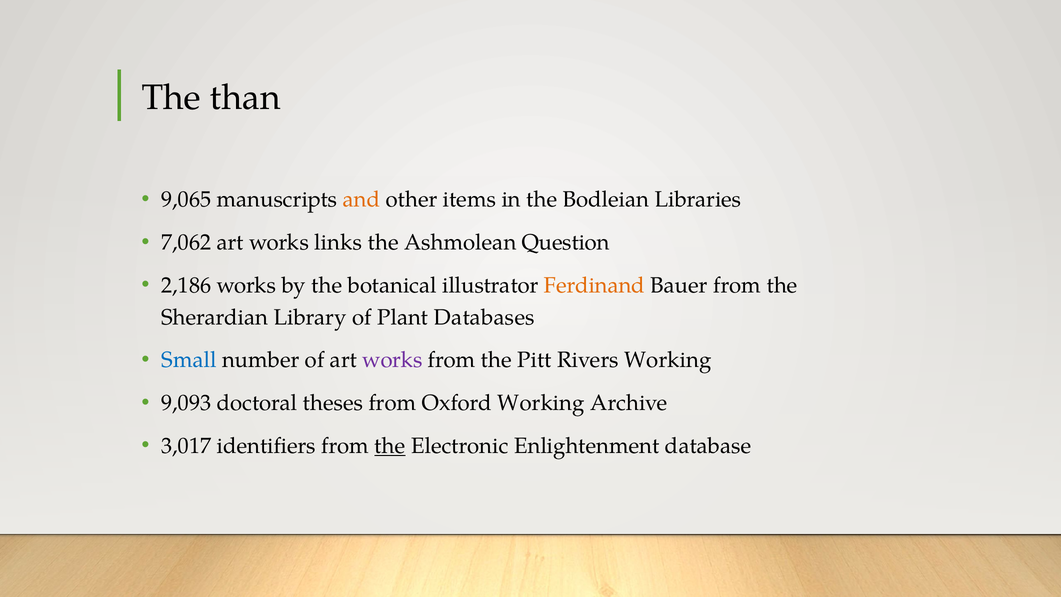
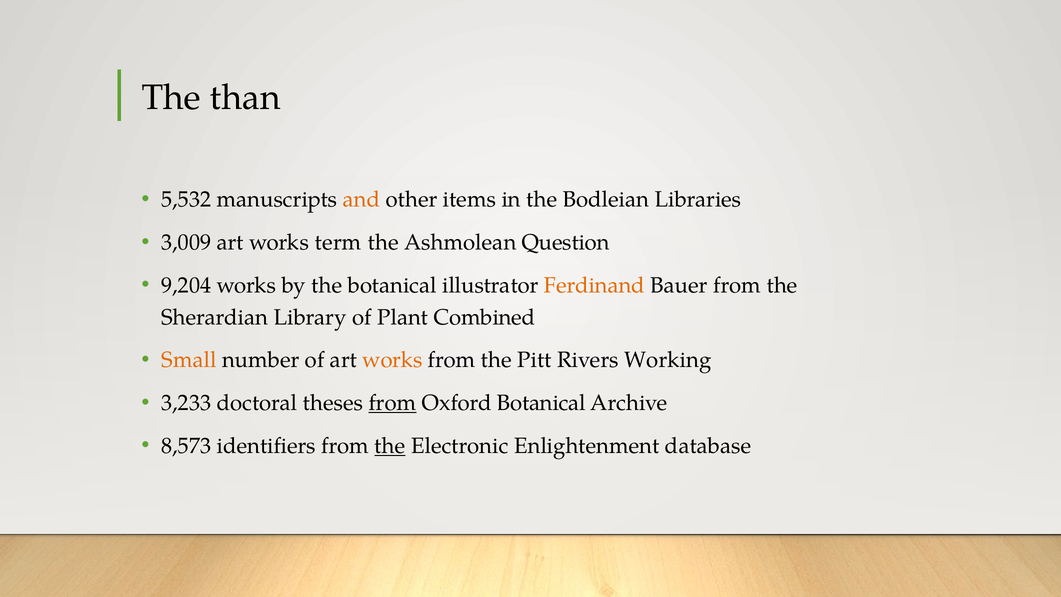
9,065: 9,065 -> 5,532
7,062: 7,062 -> 3,009
links: links -> term
2,186: 2,186 -> 9,204
Databases: Databases -> Combined
Small colour: blue -> orange
works at (392, 360) colour: purple -> orange
9,093: 9,093 -> 3,233
from at (392, 403) underline: none -> present
Oxford Working: Working -> Botanical
3,017: 3,017 -> 8,573
